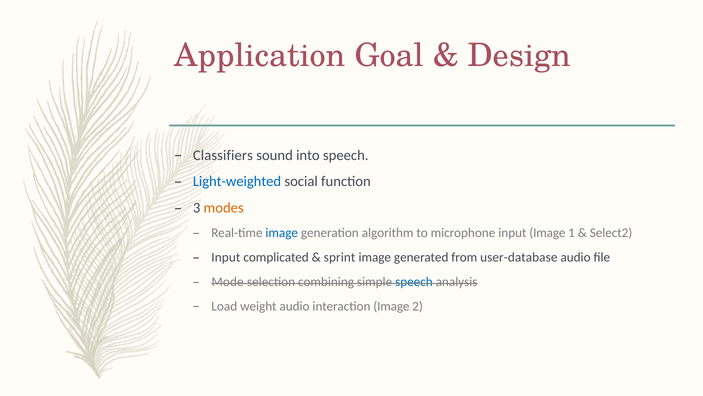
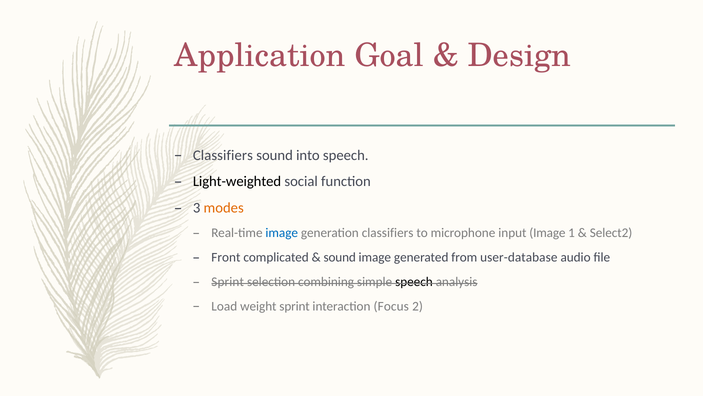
Light-weighted colour: blue -> black
generation algorithm: algorithm -> classifiers
Input at (226, 257): Input -> Front
sprint at (340, 257): sprint -> sound
Mode at (228, 281): Mode -> Sprint
speech at (414, 281) colour: blue -> black
weight audio: audio -> sprint
interaction Image: Image -> Focus
